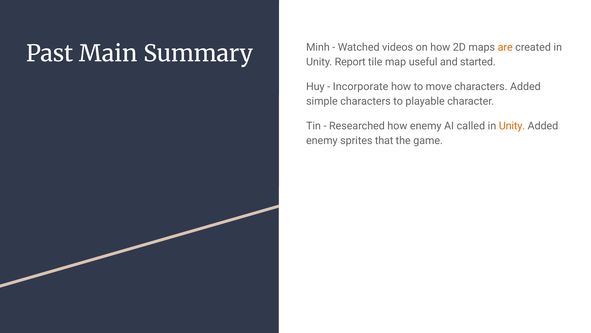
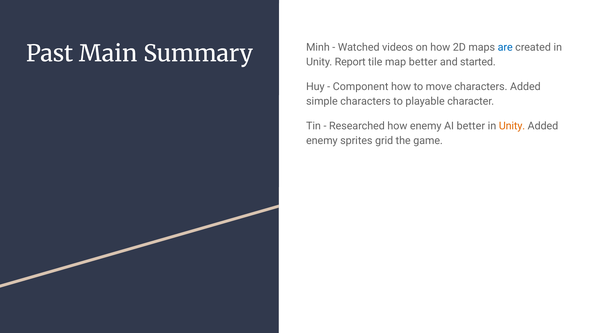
are colour: orange -> blue
map useful: useful -> better
Incorporate: Incorporate -> Component
AI called: called -> better
that: that -> grid
